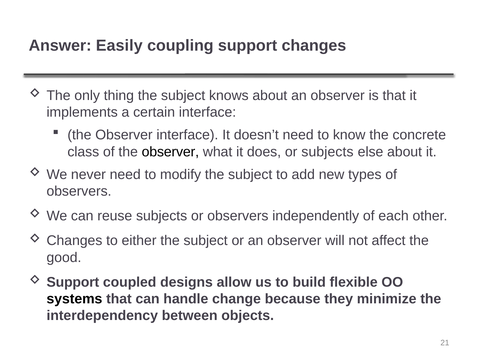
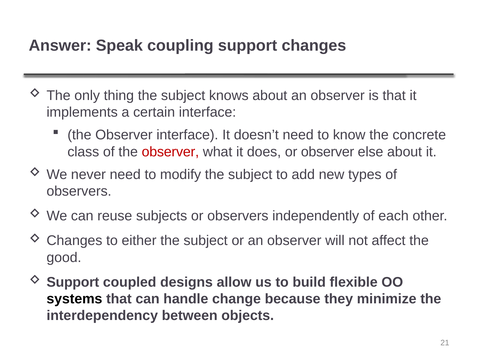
Easily: Easily -> Speak
observer at (170, 152) colour: black -> red
or subjects: subjects -> observer
